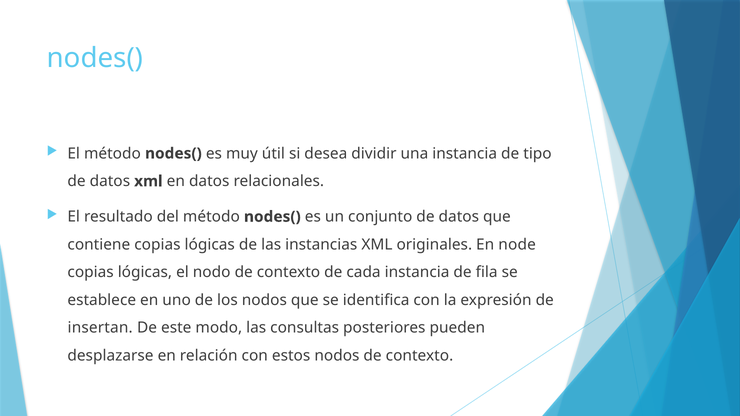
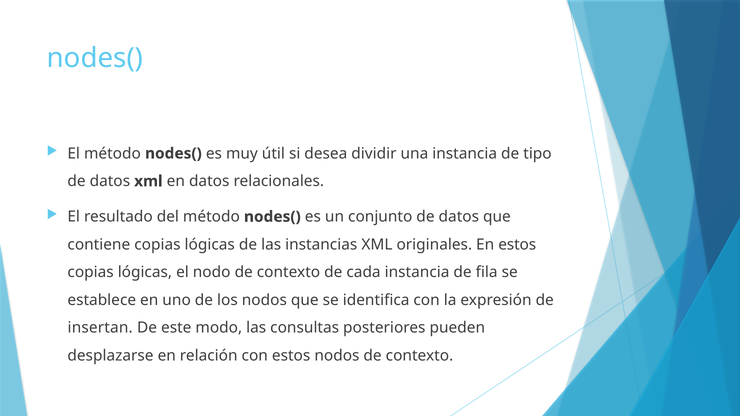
En node: node -> estos
